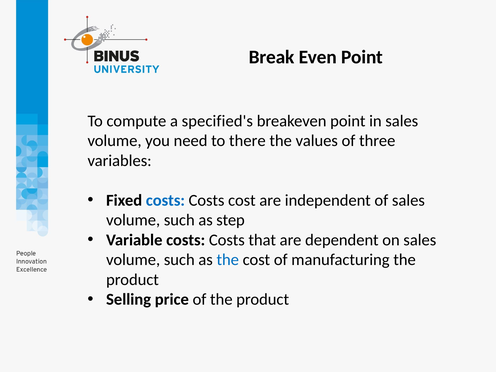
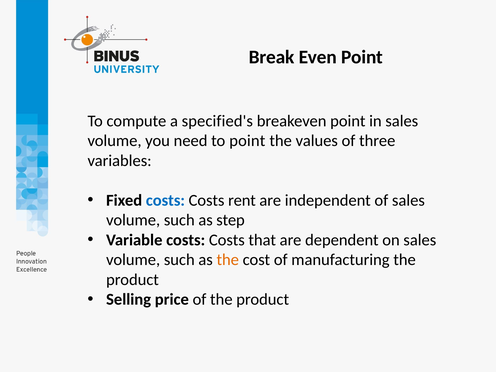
to there: there -> point
Costs cost: cost -> rent
the at (228, 260) colour: blue -> orange
